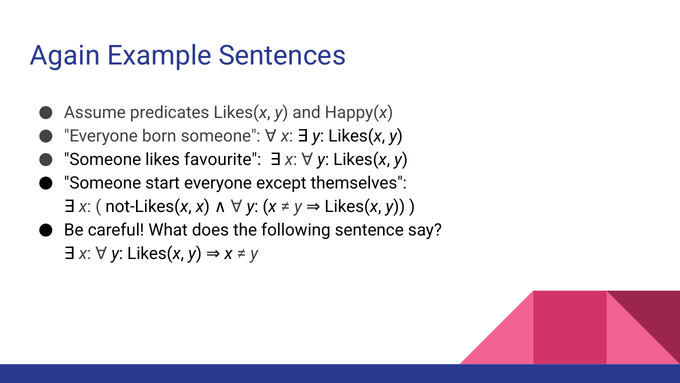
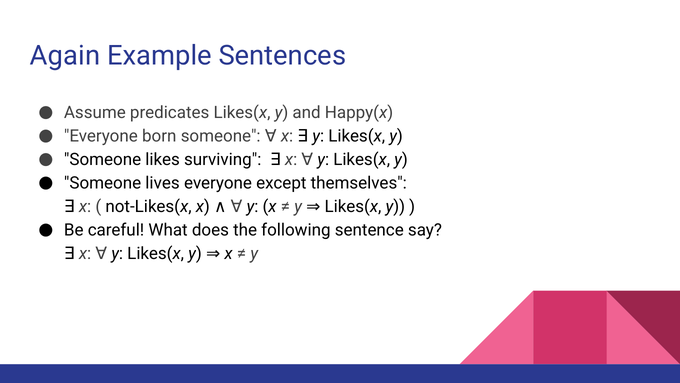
favourite: favourite -> surviving
start: start -> lives
